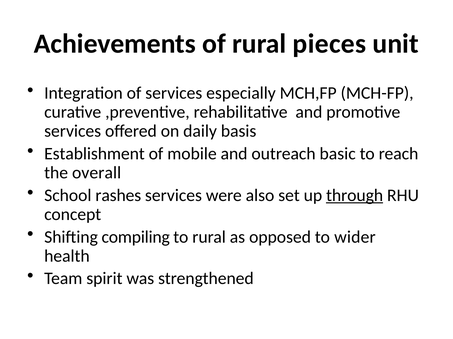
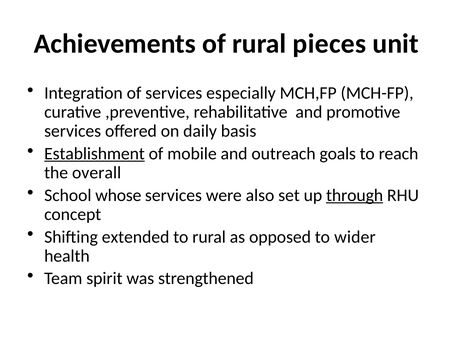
Establishment underline: none -> present
basic: basic -> goals
rashes: rashes -> whose
compiling: compiling -> extended
